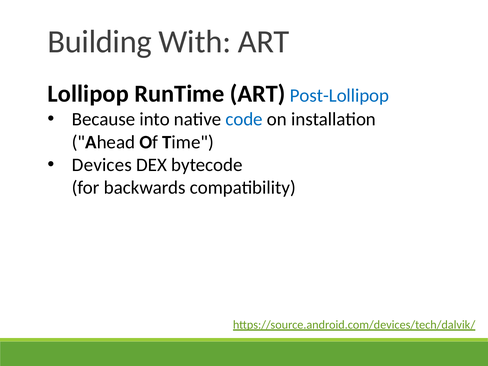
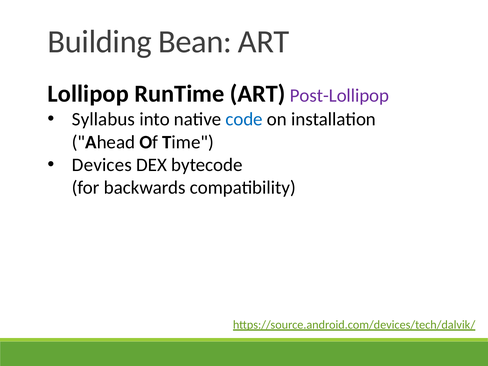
With: With -> Bean
Post-Lollipop colour: blue -> purple
Because: Because -> Syllabus
